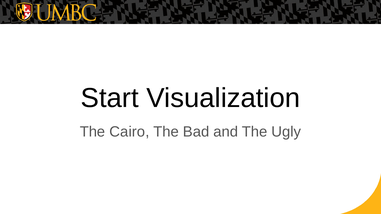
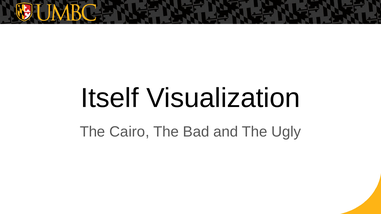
Start: Start -> Itself
